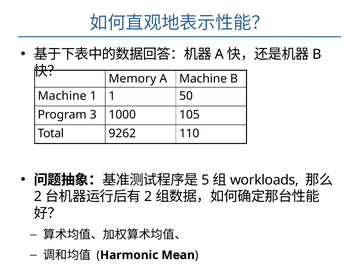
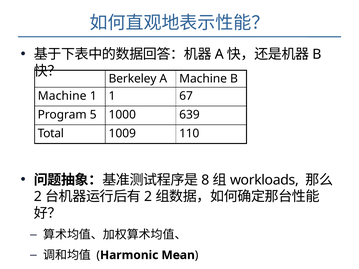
Memory: Memory -> Berkeley
50: 50 -> 67
3: 3 -> 5
105: 105 -> 639
9262: 9262 -> 1009
5: 5 -> 8
